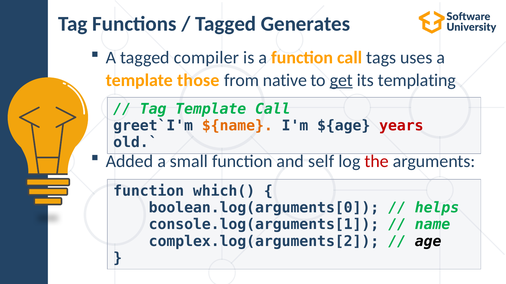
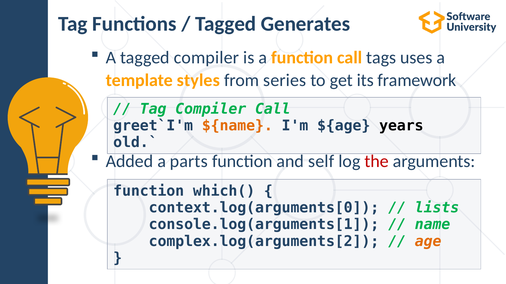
those: those -> styles
native: native -> series
get underline: present -> none
templating: templating -> framework
Tag Template: Template -> Compiler
years colour: red -> black
small: small -> parts
boolean.log(arguments[0: boolean.log(arguments[0 -> context.log(arguments[0
helps: helps -> lists
age colour: black -> orange
